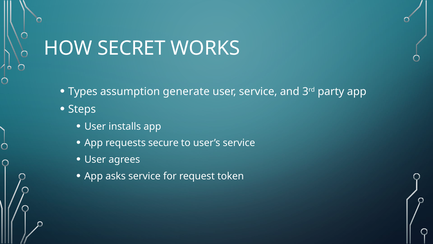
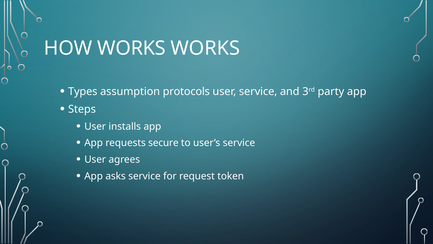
HOW SECRET: SECRET -> WORKS
generate: generate -> protocols
